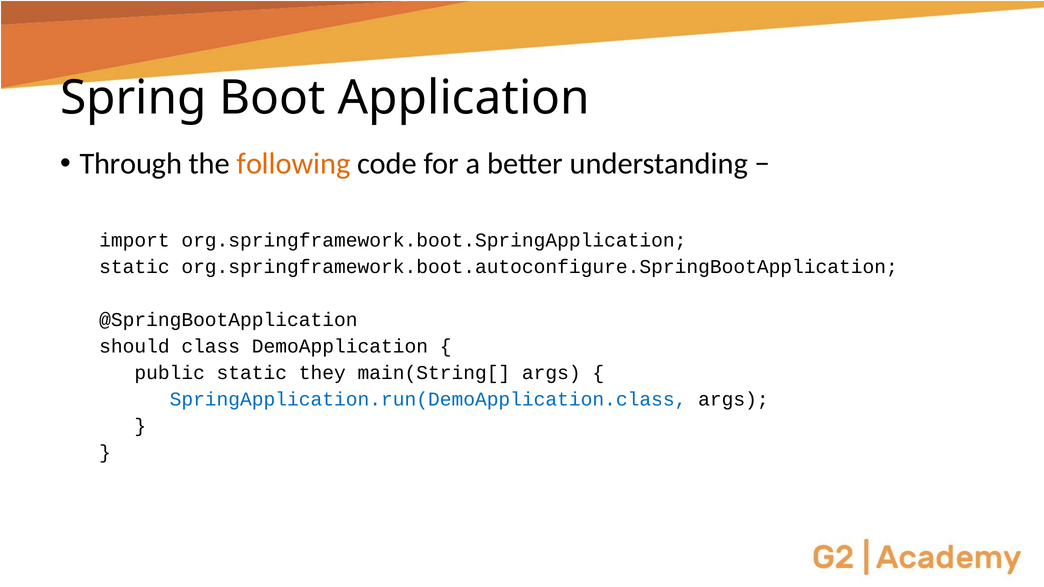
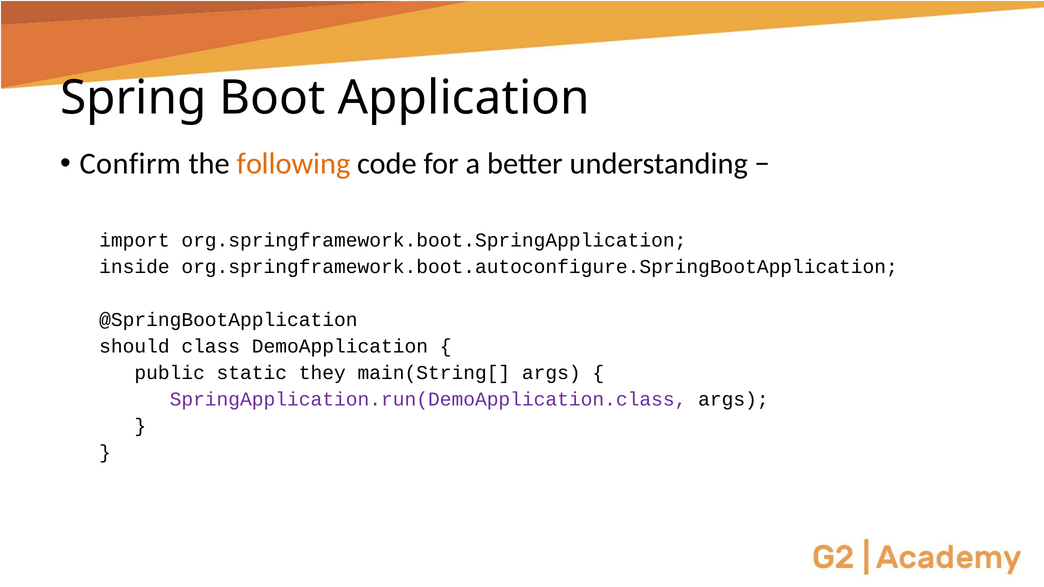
Through: Through -> Confirm
static at (134, 267): static -> inside
SpringApplication.run(DemoApplication.class colour: blue -> purple
